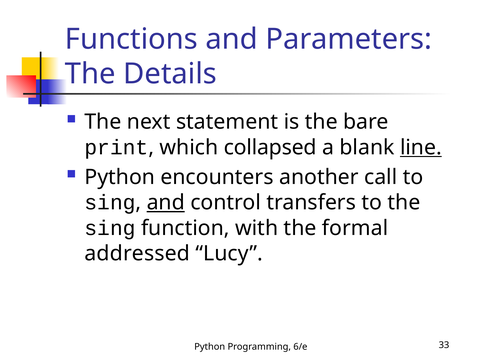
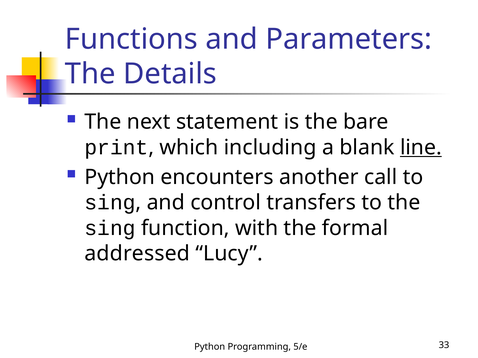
collapsed: collapsed -> including
and at (166, 203) underline: present -> none
6/e: 6/e -> 5/e
